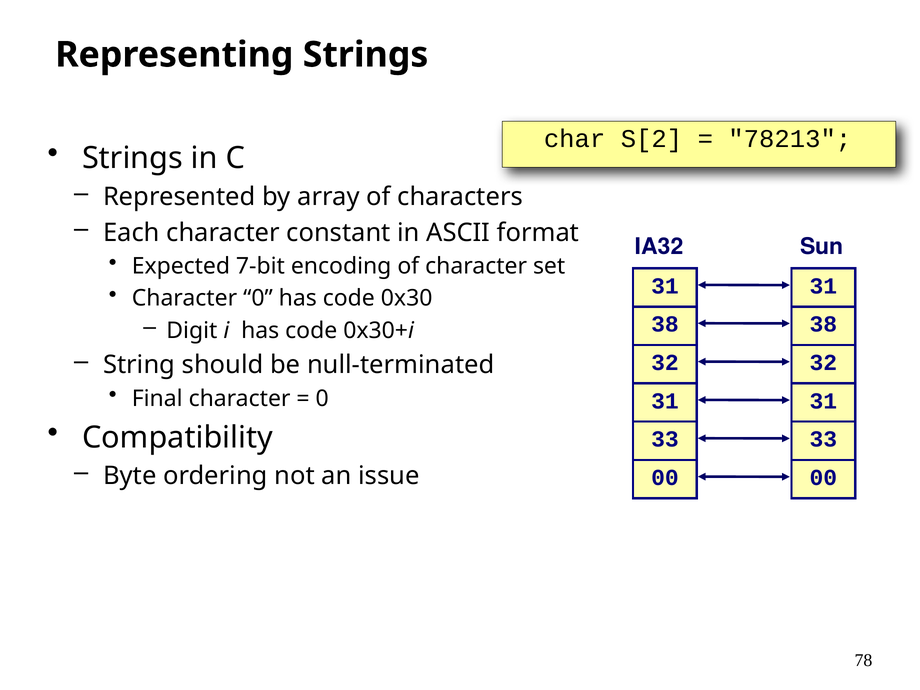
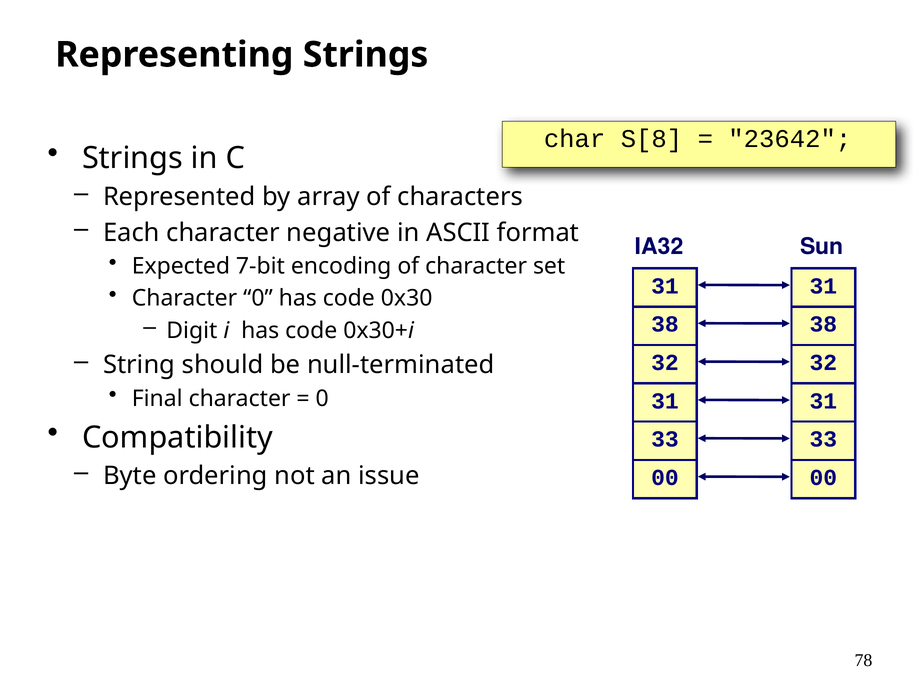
S[2: S[2 -> S[8
78213: 78213 -> 23642
constant: constant -> negative
